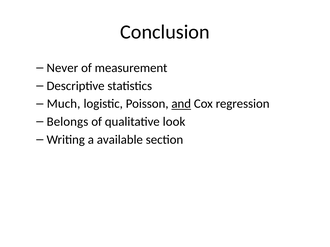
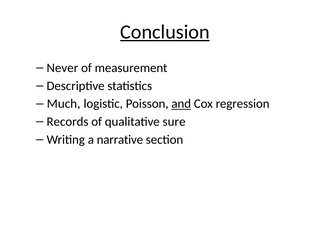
Conclusion underline: none -> present
Belongs: Belongs -> Records
look: look -> sure
available: available -> narrative
